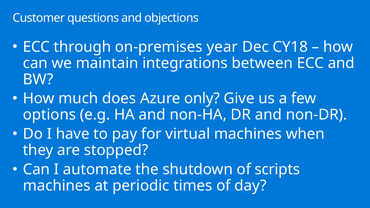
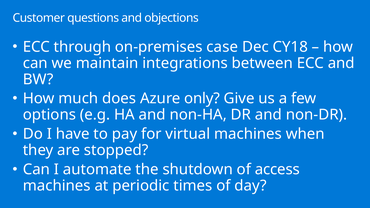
year: year -> case
scripts: scripts -> access
